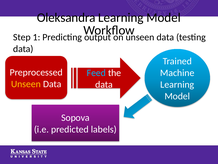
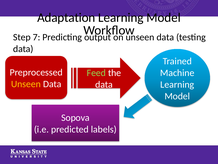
Oleksandra: Oleksandra -> Adaptation
1: 1 -> 7
Feed colour: light blue -> light green
